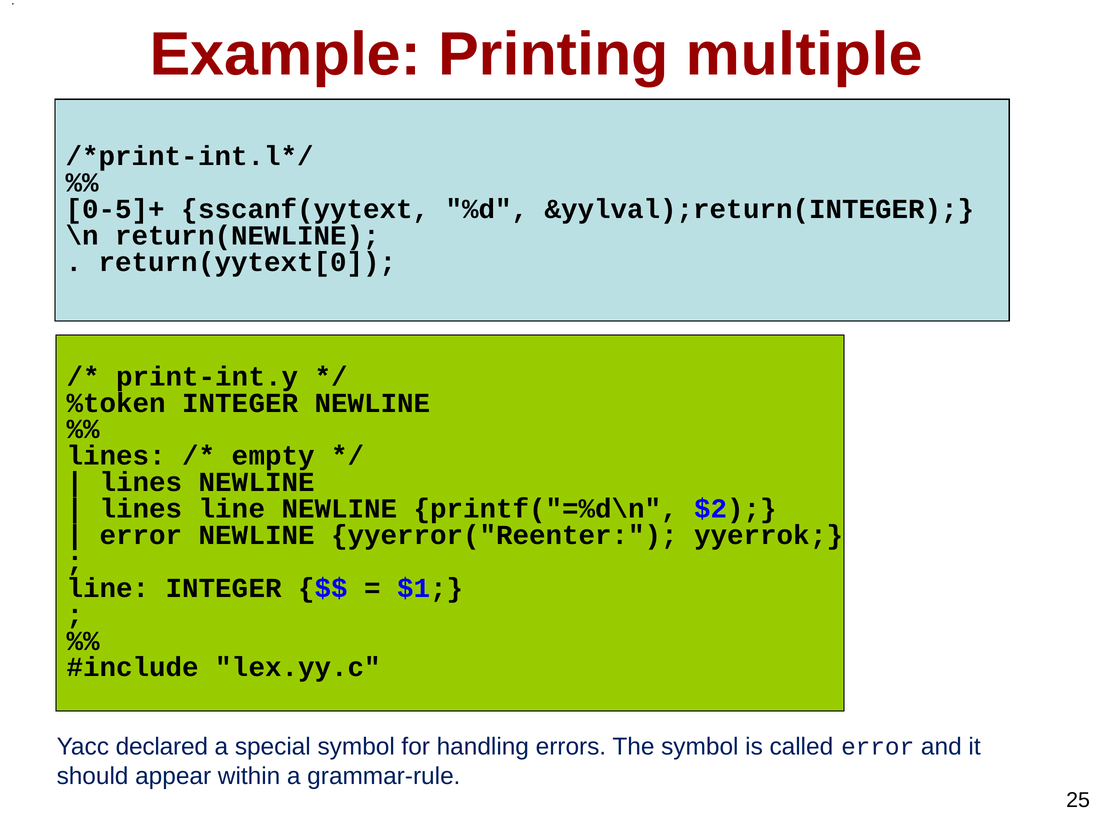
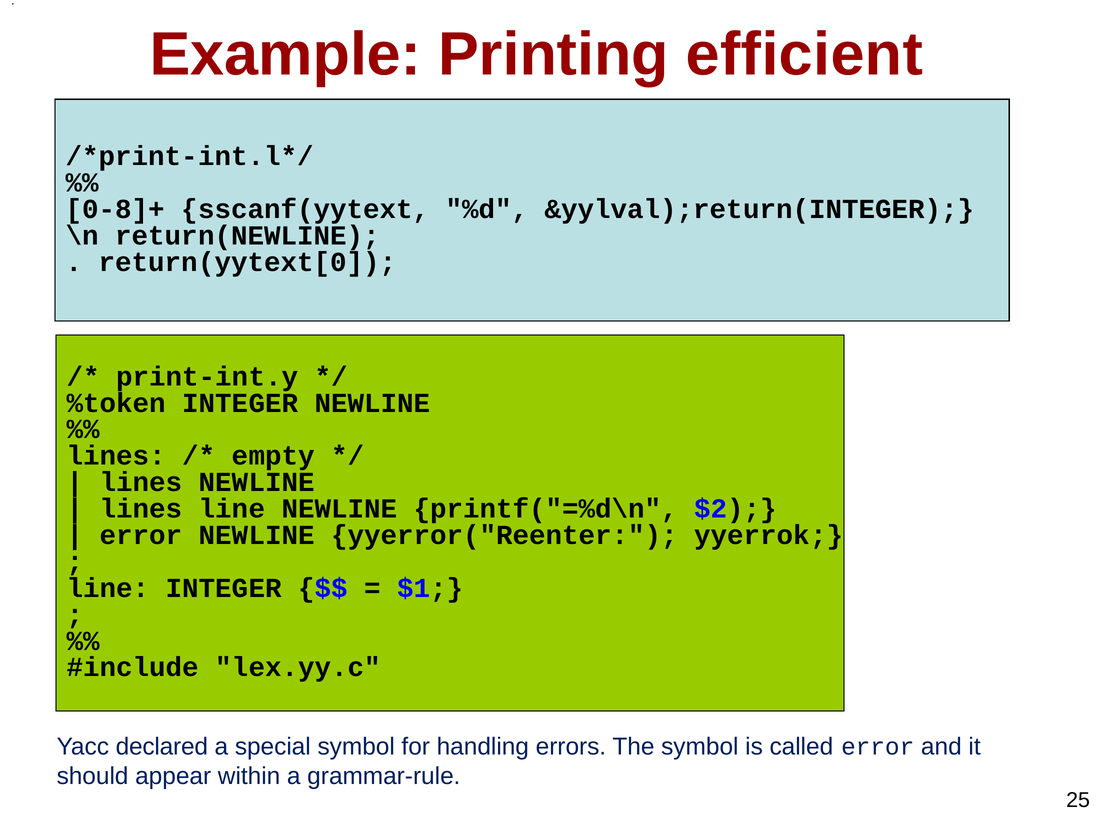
multiple: multiple -> efficient
0-5]+: 0-5]+ -> 0-8]+
